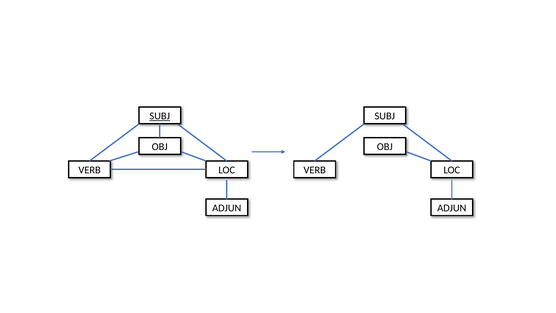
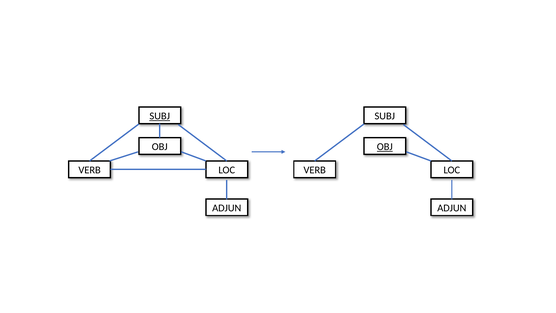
OBJ at (385, 147) underline: none -> present
